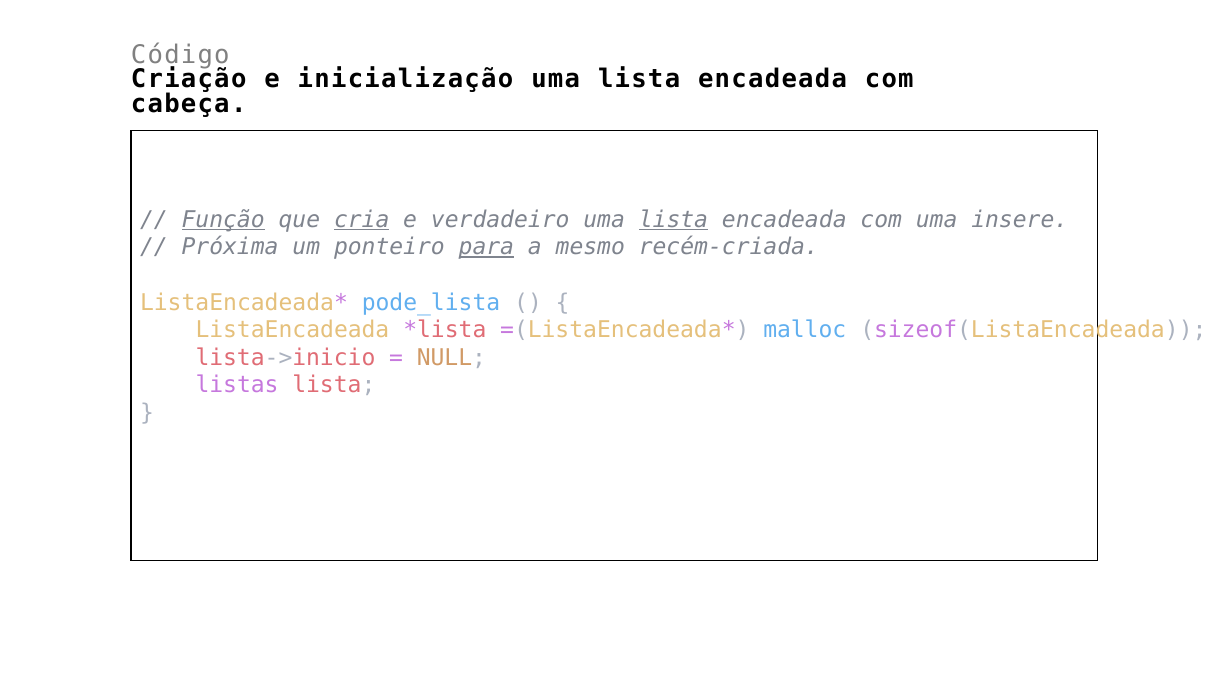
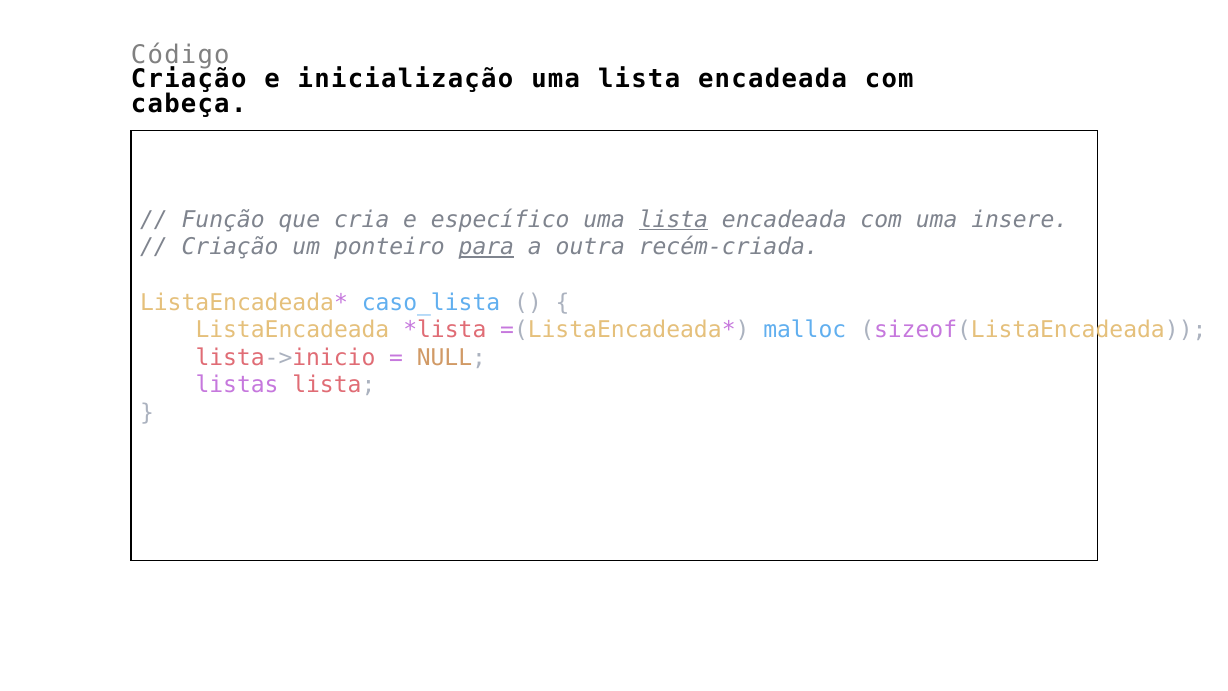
Função underline: present -> none
cria underline: present -> none
verdadeiro: verdadeiro -> específico
Próxima at (230, 247): Próxima -> Criação
mesmo: mesmo -> outra
pode_lista: pode_lista -> caso_lista
